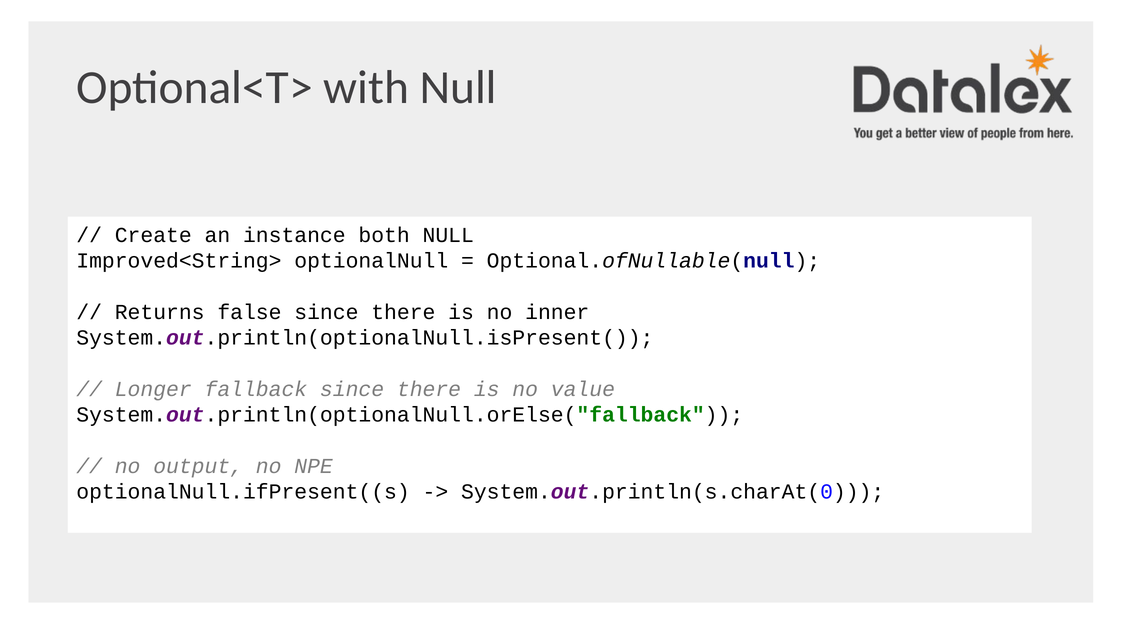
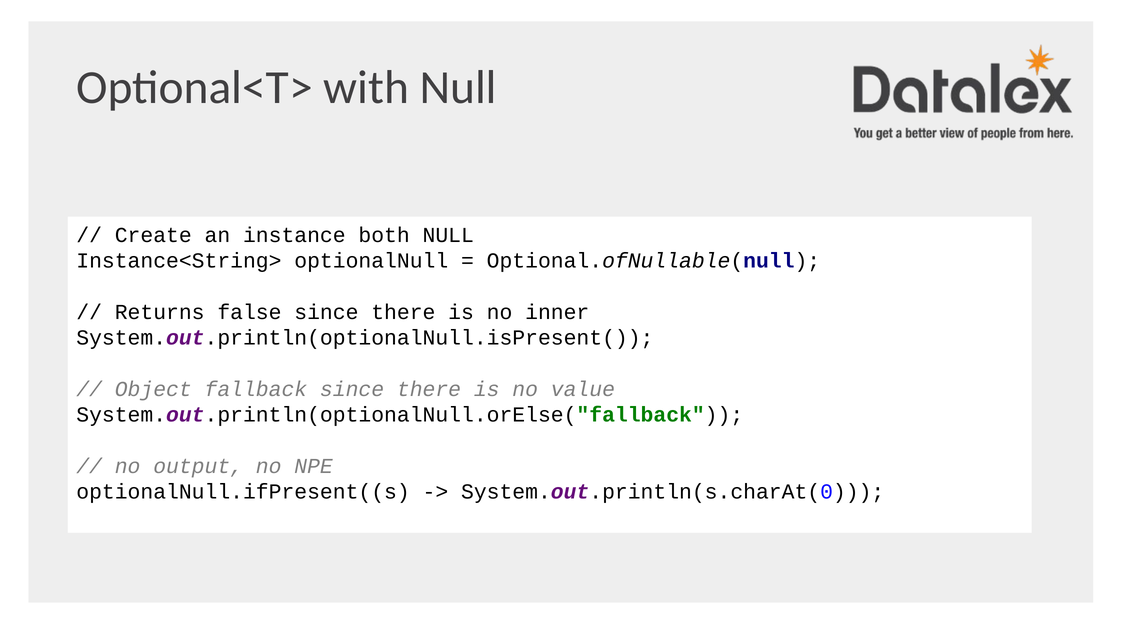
Improved<String>: Improved<String> -> Instance<String>
Longer: Longer -> Object
